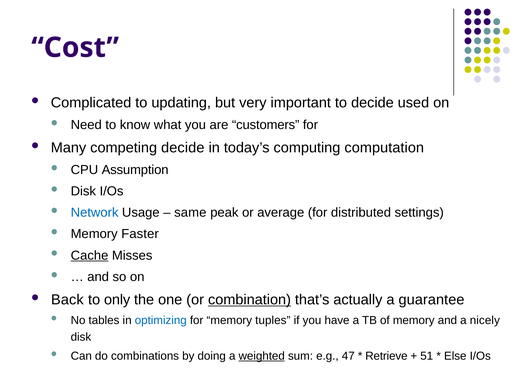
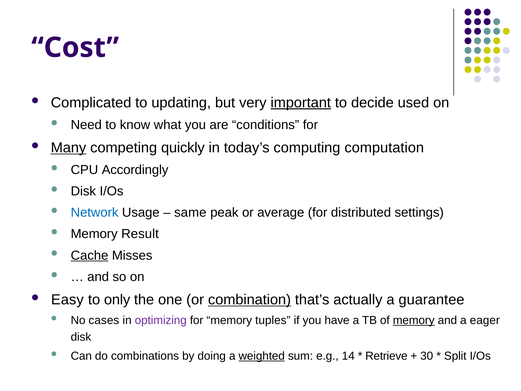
important underline: none -> present
customers: customers -> conditions
Many underline: none -> present
competing decide: decide -> quickly
Assumption: Assumption -> Accordingly
Faster: Faster -> Result
Back: Back -> Easy
tables: tables -> cases
optimizing colour: blue -> purple
memory at (414, 320) underline: none -> present
nicely: nicely -> eager
47: 47 -> 14
51: 51 -> 30
Else: Else -> Split
